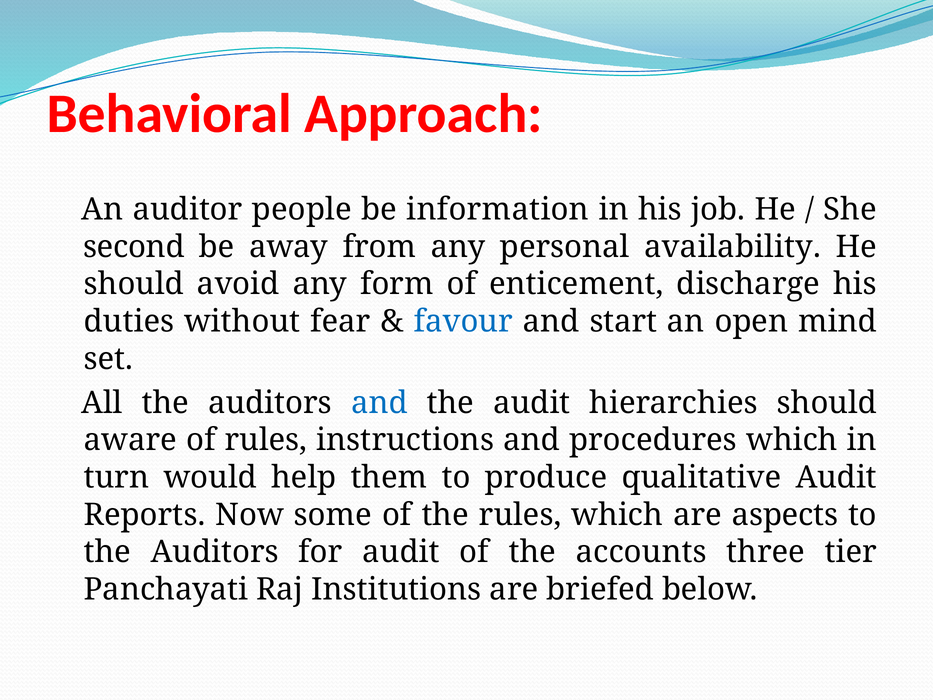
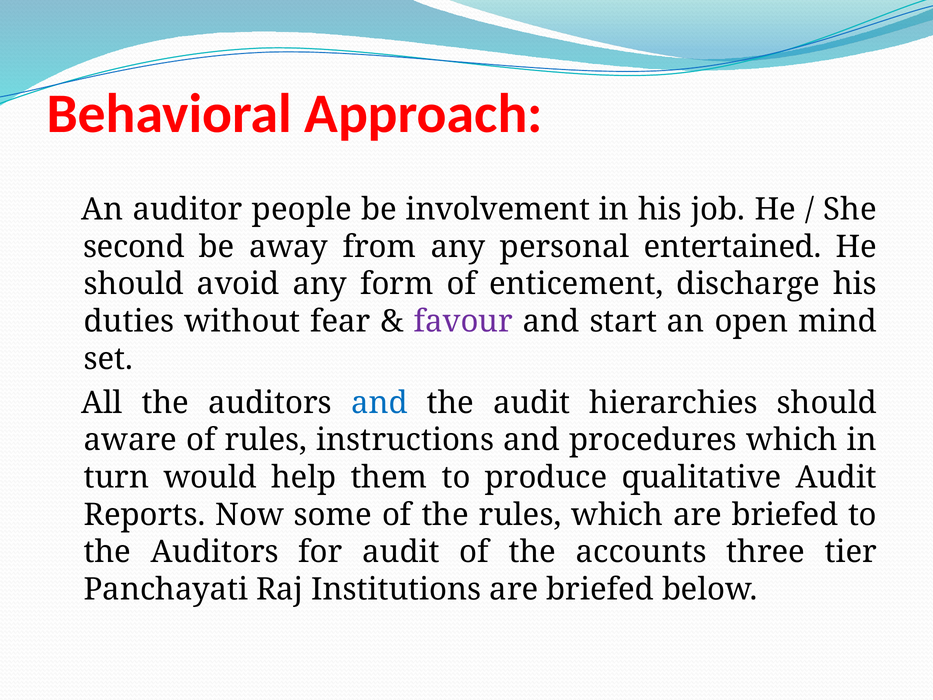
information: information -> involvement
availability: availability -> entertained
favour colour: blue -> purple
which are aspects: aspects -> briefed
